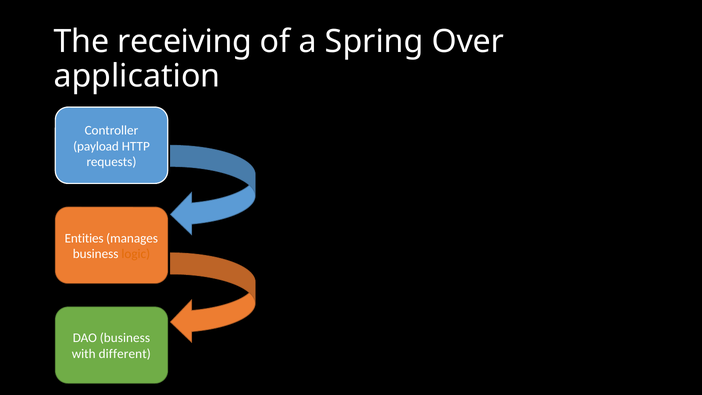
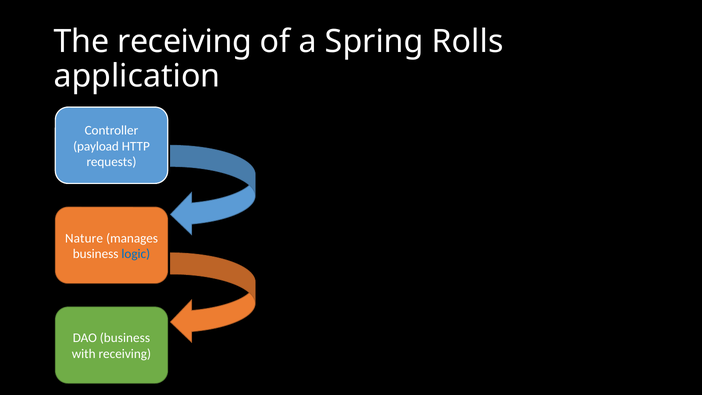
Over: Over -> Rolls
Entities: Entities -> Nature
logic colour: orange -> blue
with different: different -> receiving
